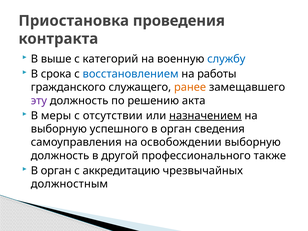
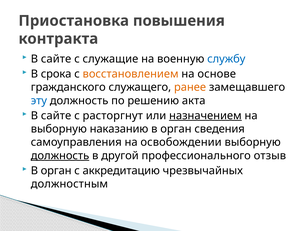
проведения: проведения -> повышения
выше at (56, 59): выше -> сайте
категорий: категорий -> служащие
восстановлением colour: blue -> orange
работы: работы -> основе
эту colour: purple -> blue
меры at (56, 116): меры -> сайте
отсутствии: отсутствии -> расторгнут
успешного: успешного -> наказанию
должность at (60, 156) underline: none -> present
также: также -> отзыв
